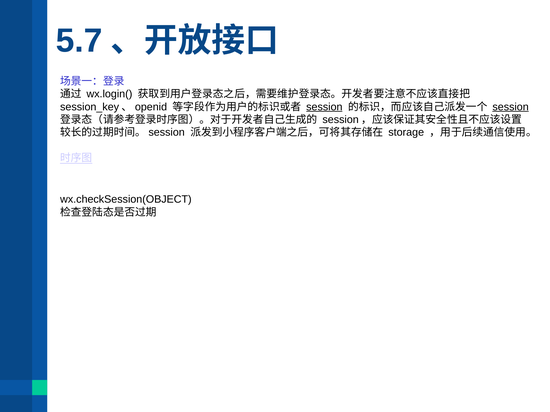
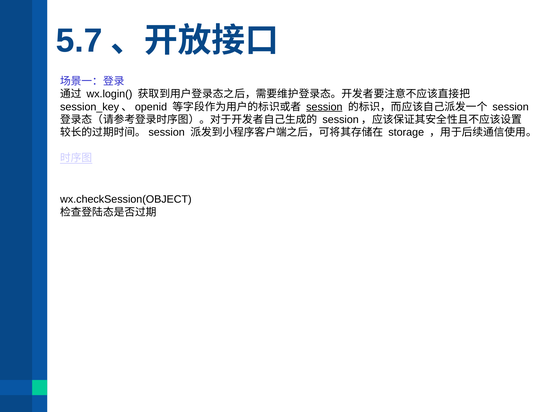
session at (511, 107) underline: present -> none
